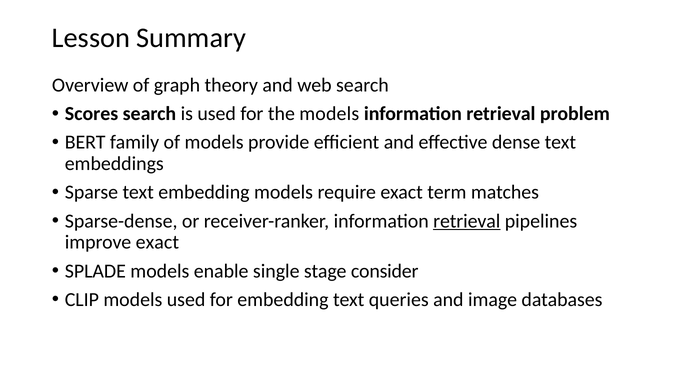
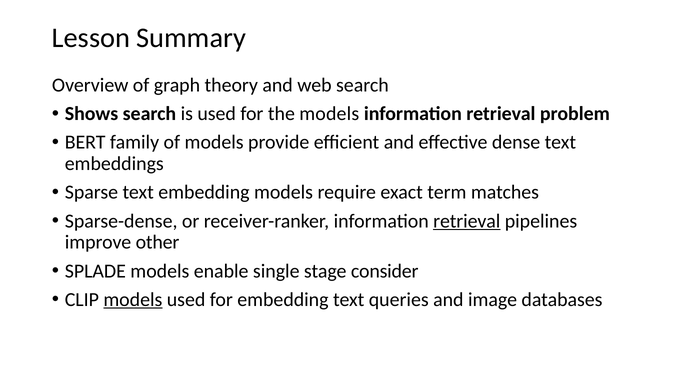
Scores: Scores -> Shows
improve exact: exact -> other
models at (133, 300) underline: none -> present
